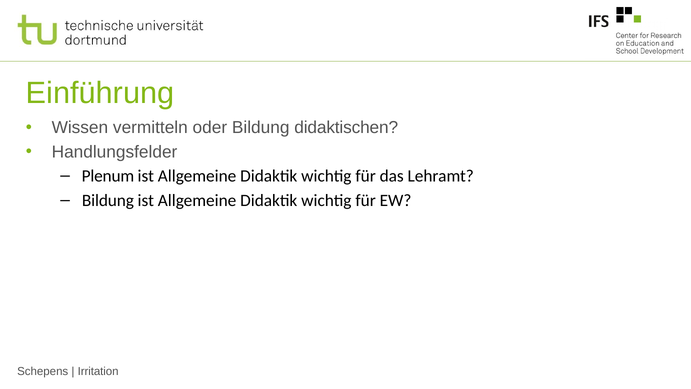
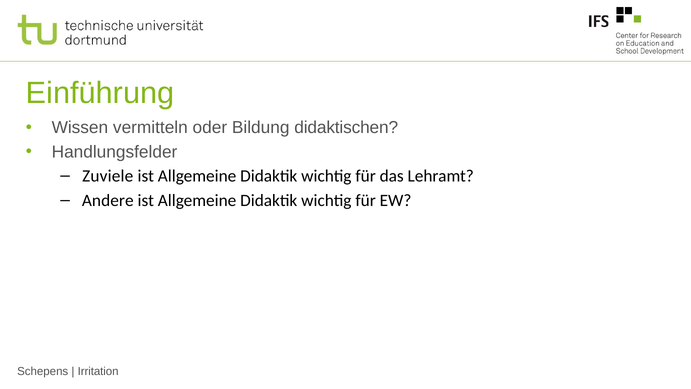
Plenum: Plenum -> Zuviele
Bildung at (108, 200): Bildung -> Andere
